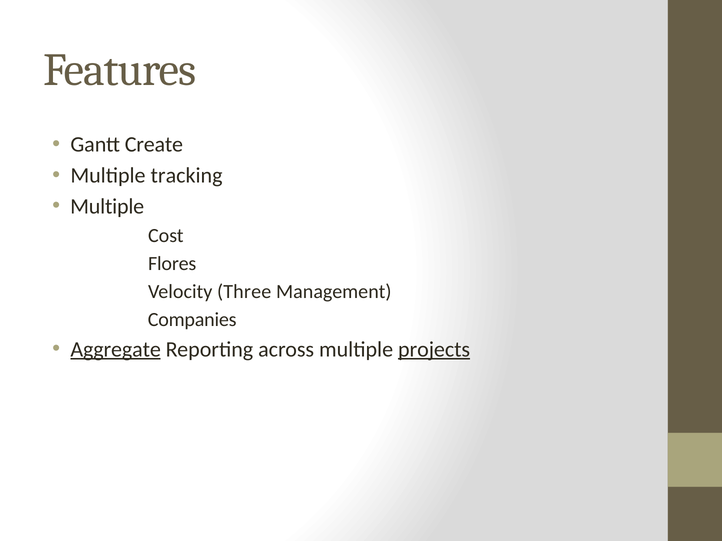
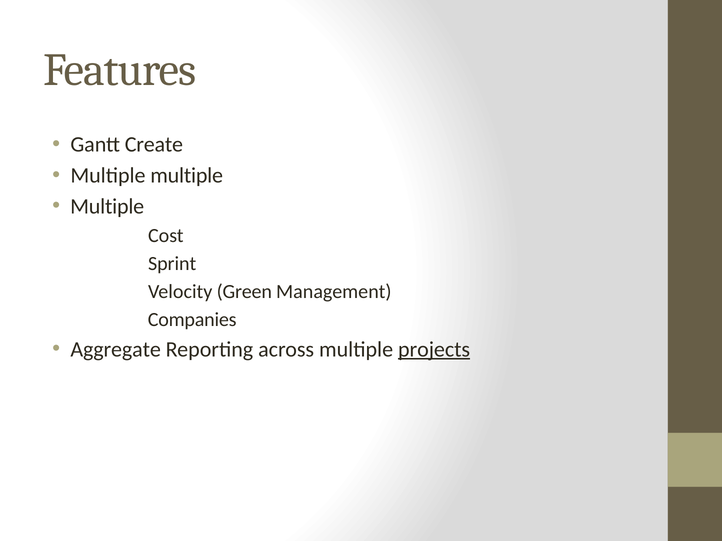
Multiple tracking: tracking -> multiple
Flores: Flores -> Sprint
Three: Three -> Green
Aggregate underline: present -> none
